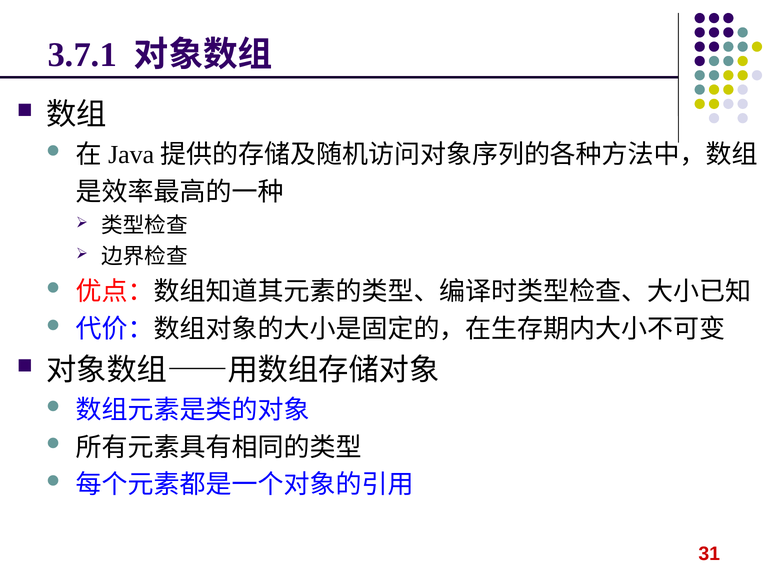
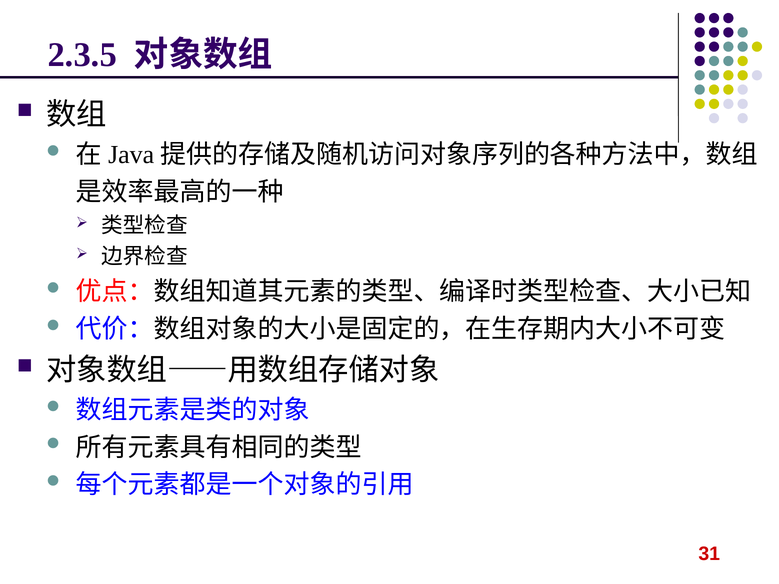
3.7.1: 3.7.1 -> 2.3.5
